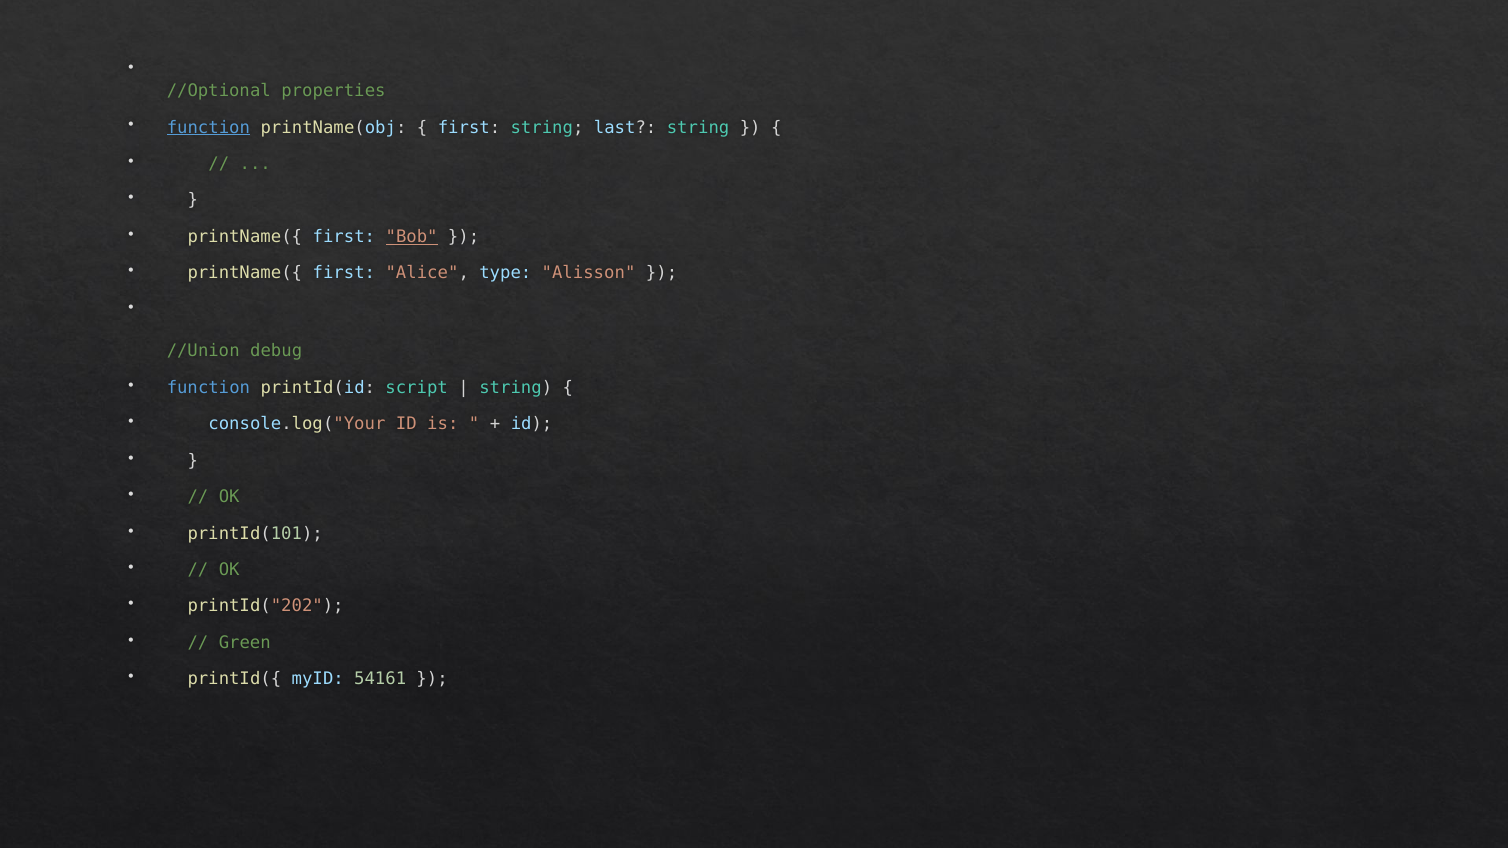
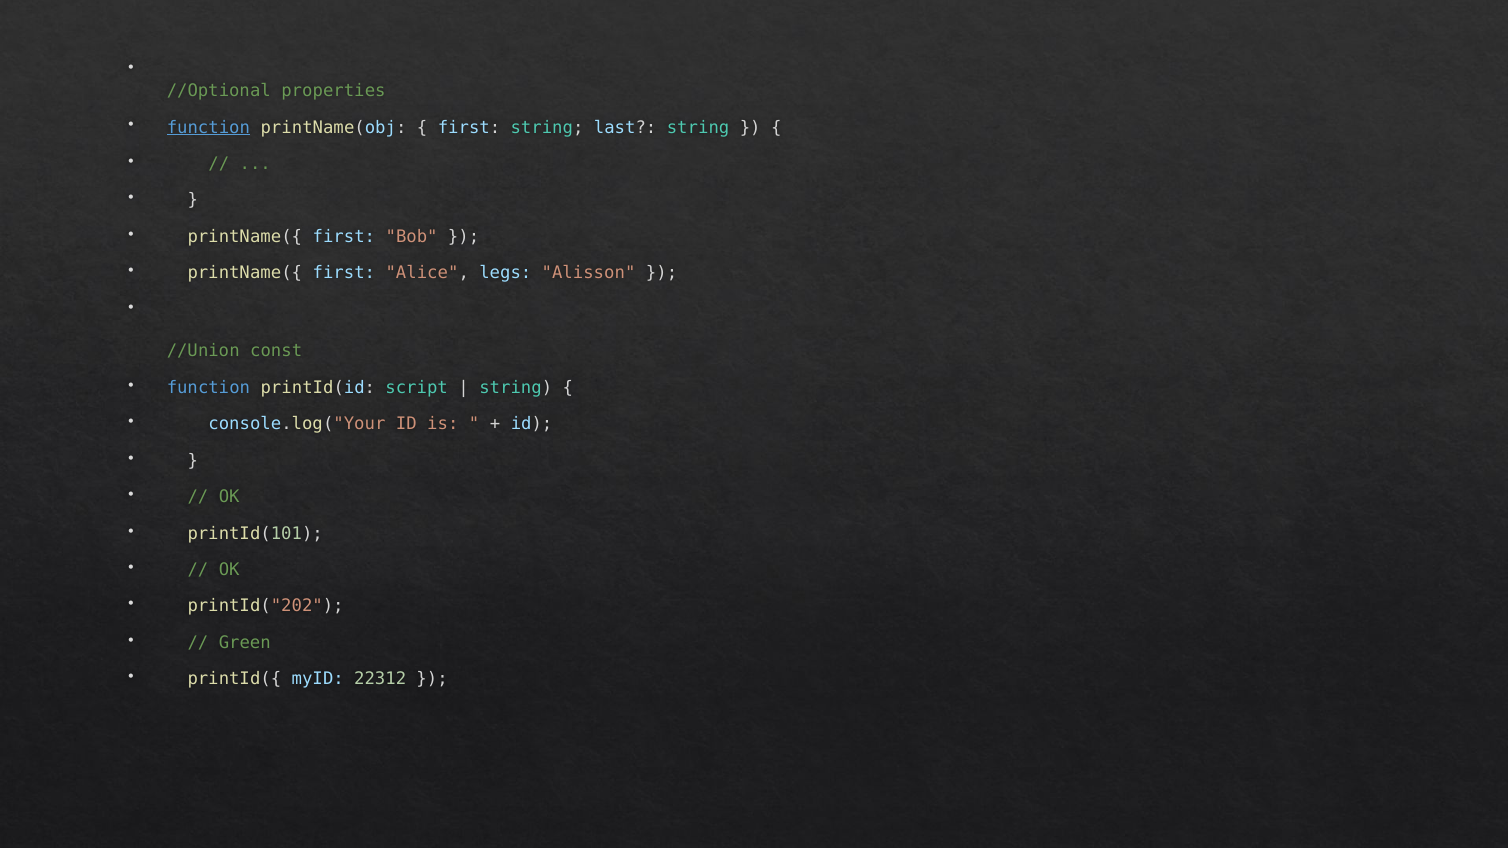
Bob underline: present -> none
type: type -> legs
debug: debug -> const
54161: 54161 -> 22312
